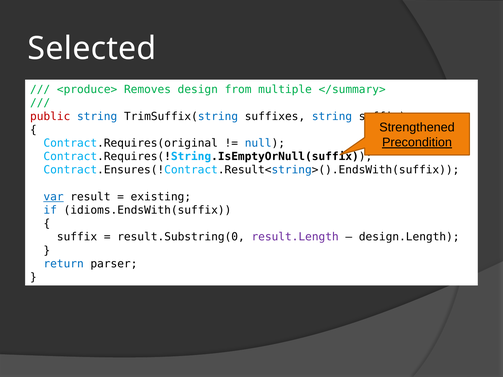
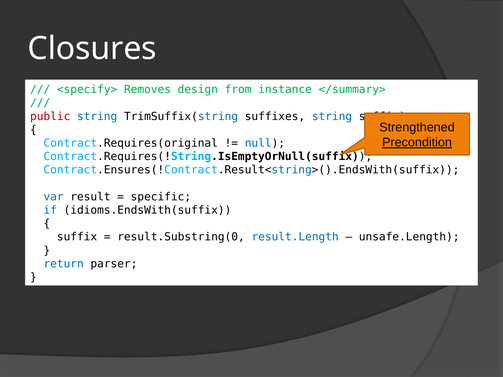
Selected: Selected -> Closures
<produce>: <produce> -> <specify>
multiple: multiple -> instance
var underline: present -> none
existing: existing -> specific
result.Length colour: purple -> blue
design.Length: design.Length -> unsafe.Length
